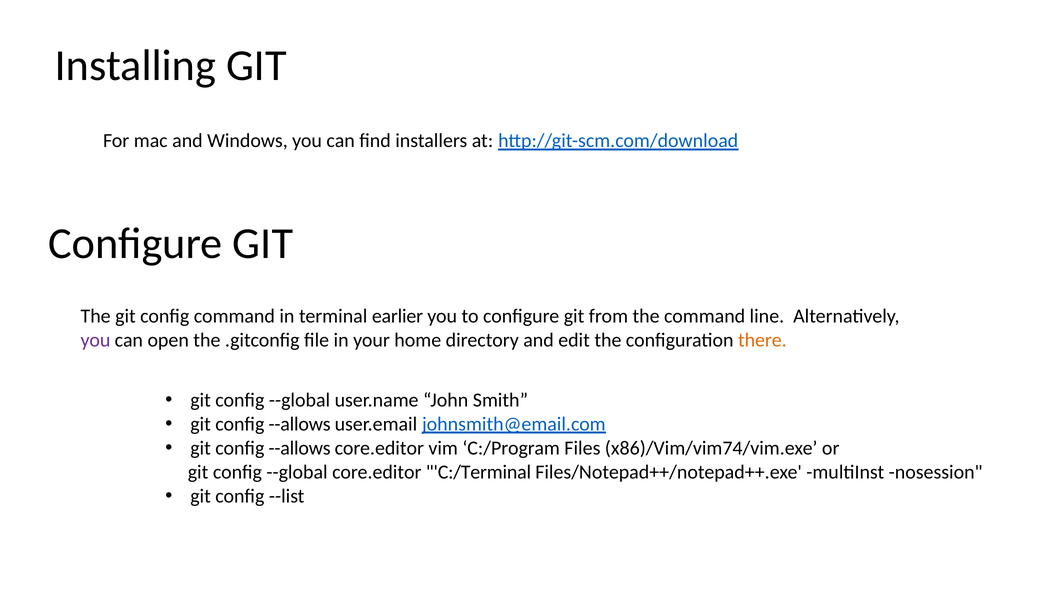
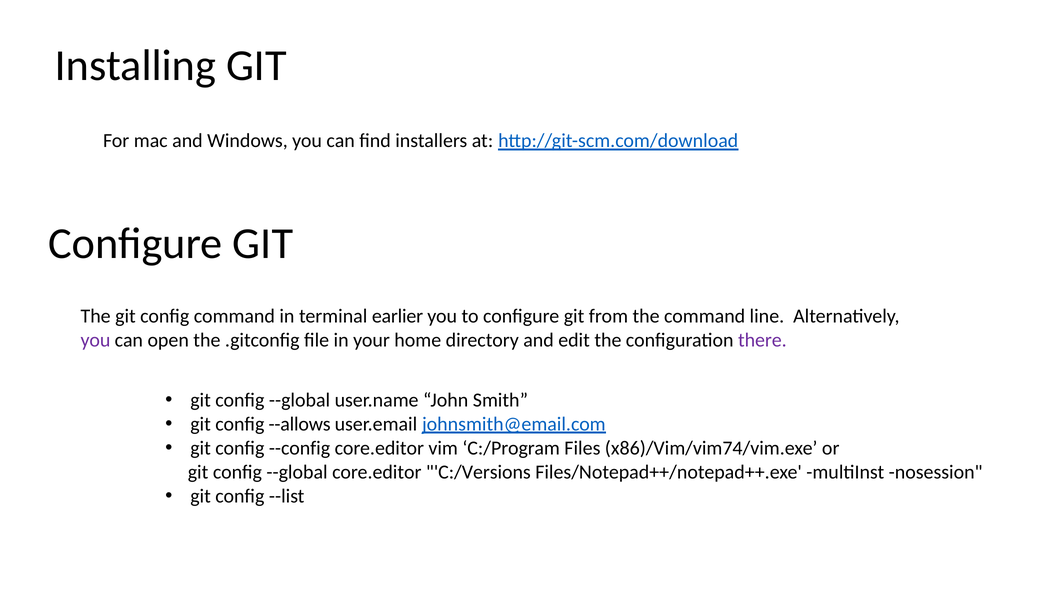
there colour: orange -> purple
--allows at (300, 449): --allows -> --config
C:/Terminal: C:/Terminal -> C:/Versions
